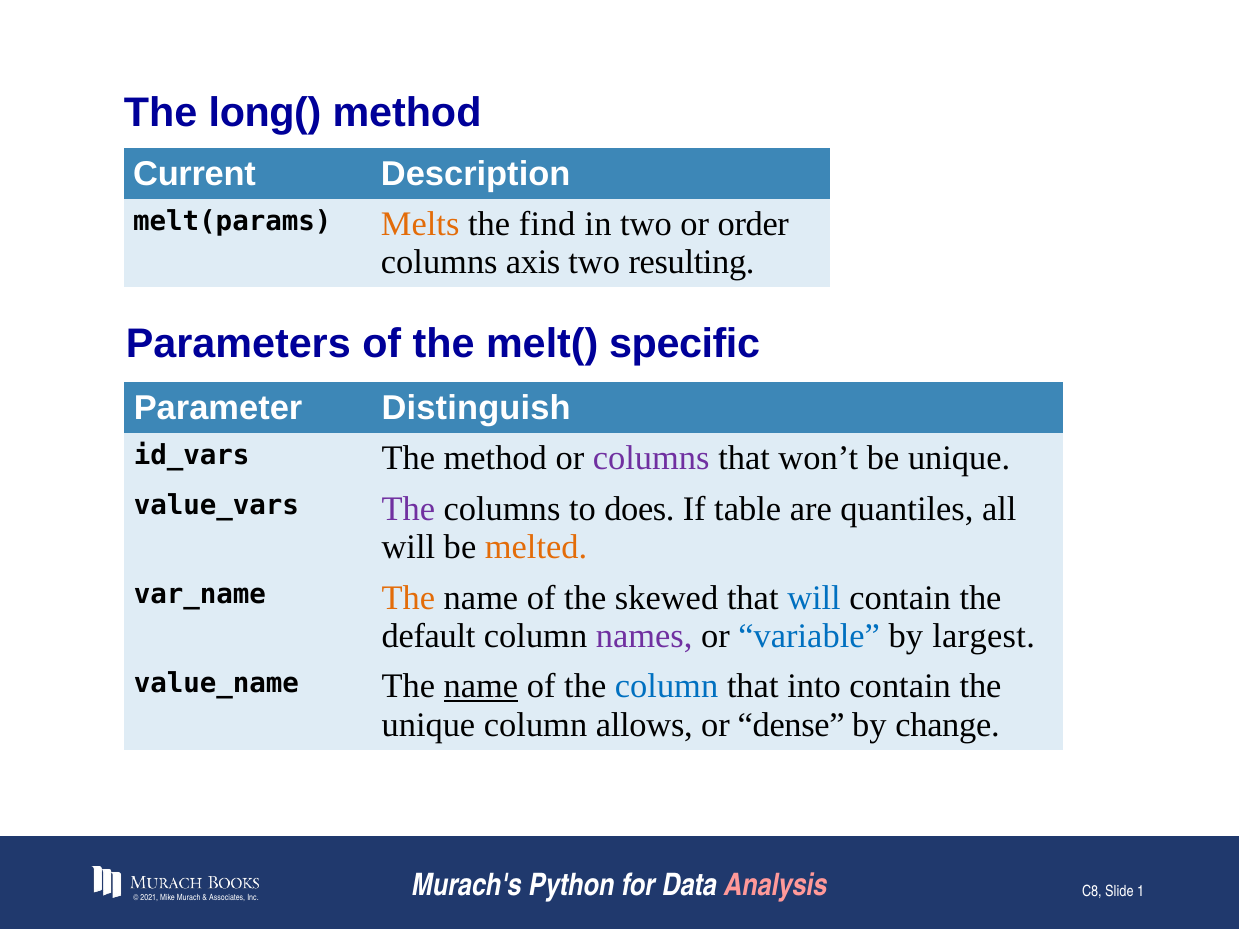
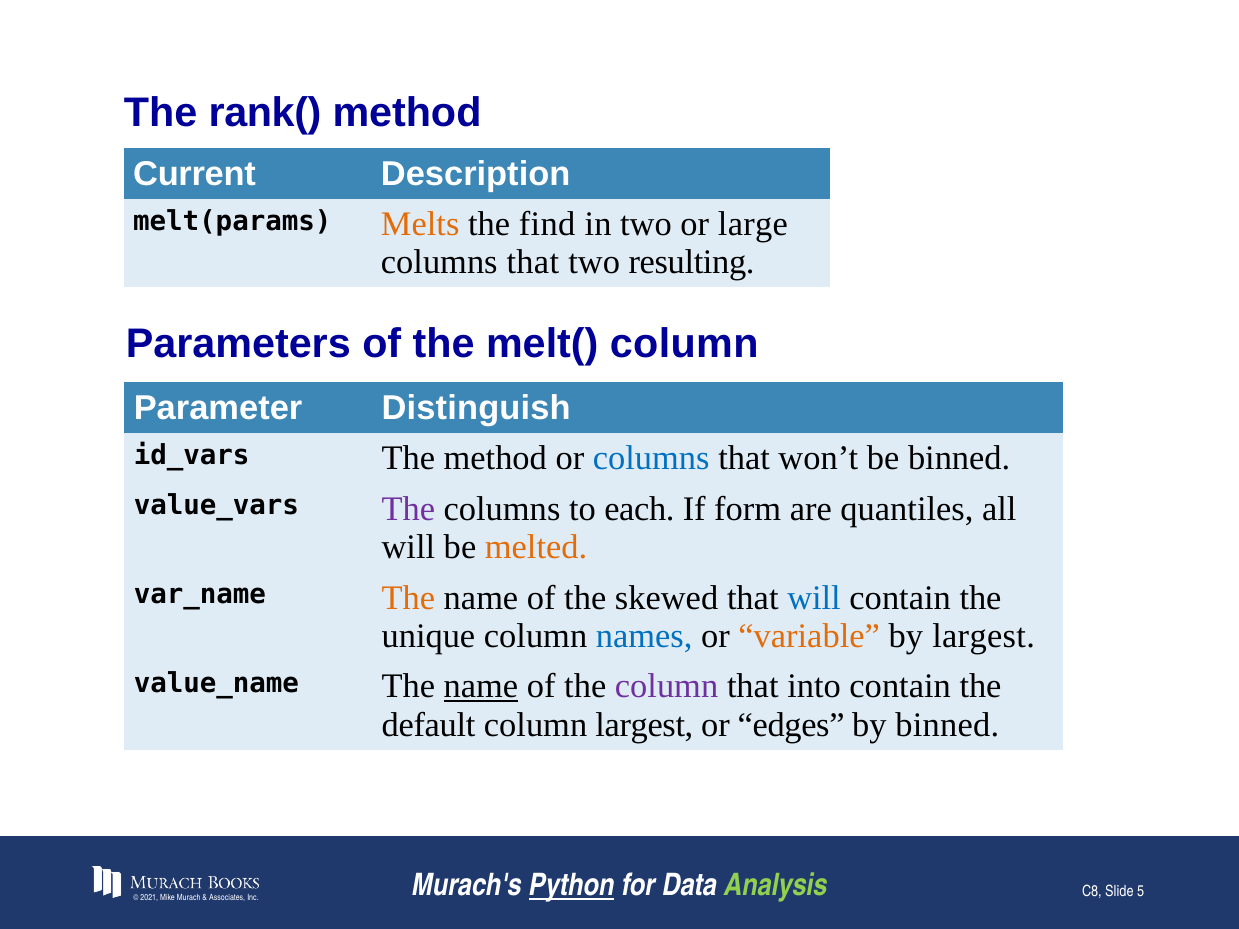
long(: long( -> rank(
order: order -> large
axis at (533, 262): axis -> that
melt( specific: specific -> column
columns at (651, 458) colour: purple -> blue
be unique: unique -> binned
does: does -> each
table: table -> form
default: default -> unique
names colour: purple -> blue
variable colour: blue -> orange
column at (667, 687) colour: blue -> purple
unique at (428, 725): unique -> default
column allows: allows -> largest
dense: dense -> edges
by change: change -> binned
Python underline: none -> present
Analysis colour: pink -> light green
1: 1 -> 5
